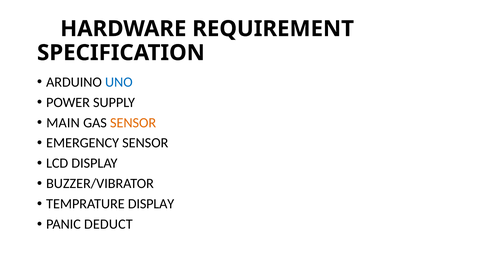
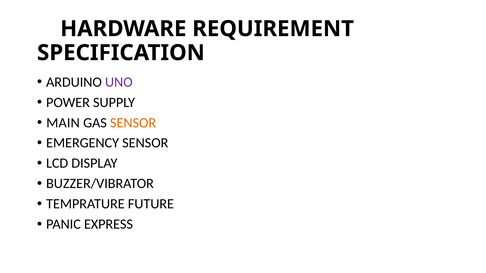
UNO colour: blue -> purple
TEMPRATURE DISPLAY: DISPLAY -> FUTURE
DEDUCT: DEDUCT -> EXPRESS
